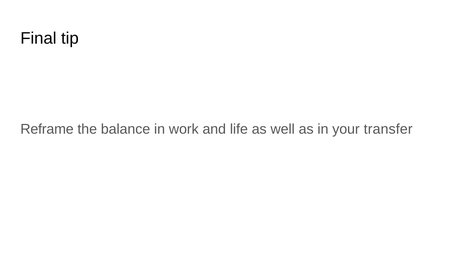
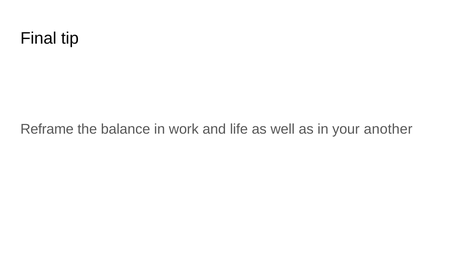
transfer: transfer -> another
